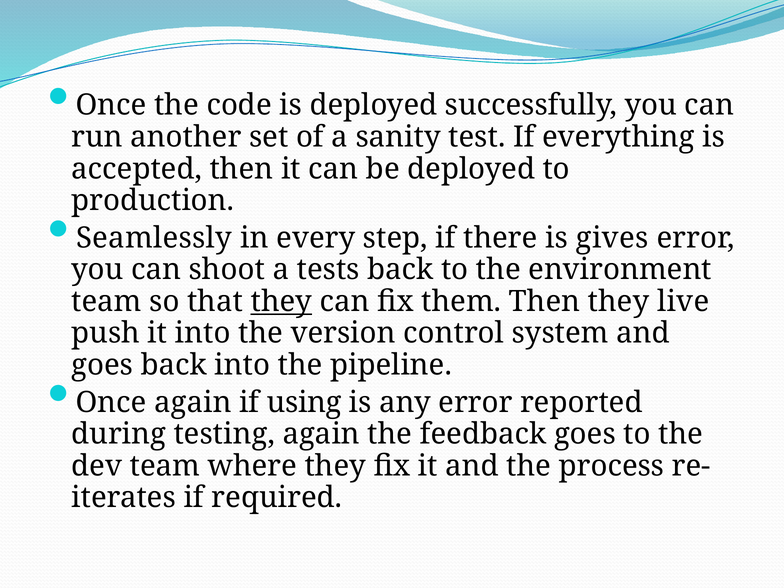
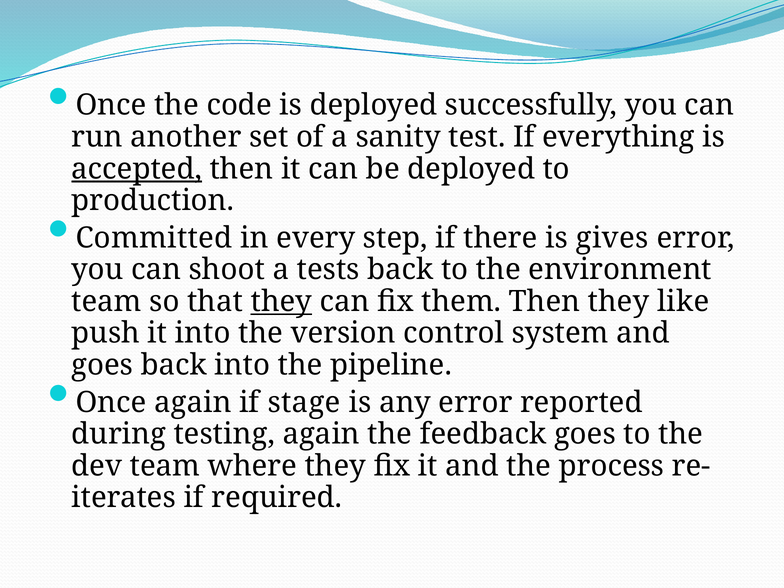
accepted underline: none -> present
Seamlessly: Seamlessly -> Committed
live: live -> like
using: using -> stage
